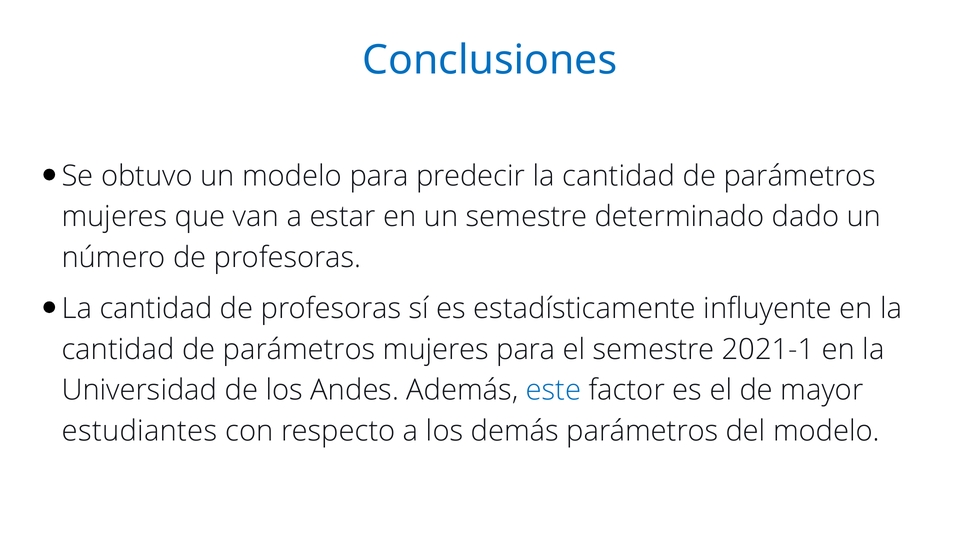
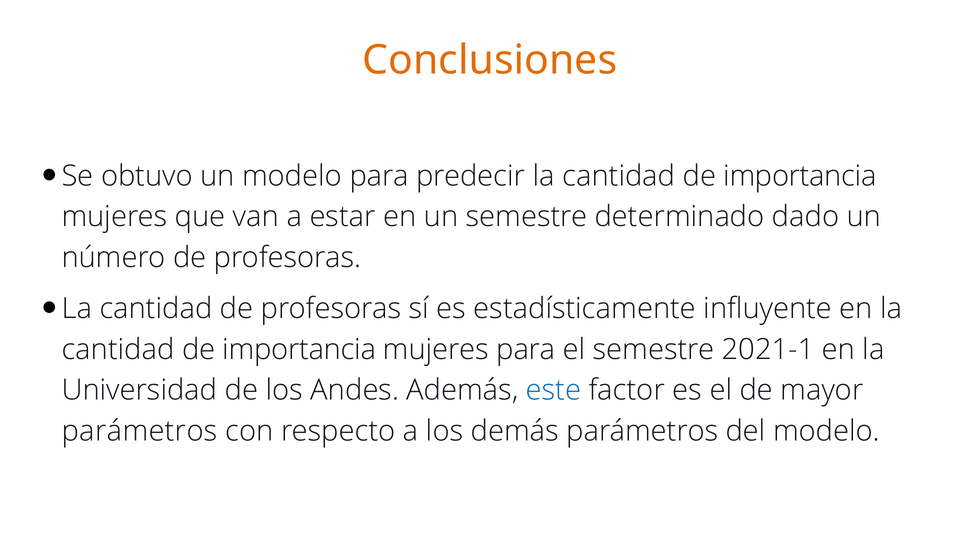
Conclusiones colour: blue -> orange
parámetros at (800, 176): parámetros -> importancia
parámetros at (299, 350): parámetros -> importancia
estudiantes at (140, 431): estudiantes -> parámetros
